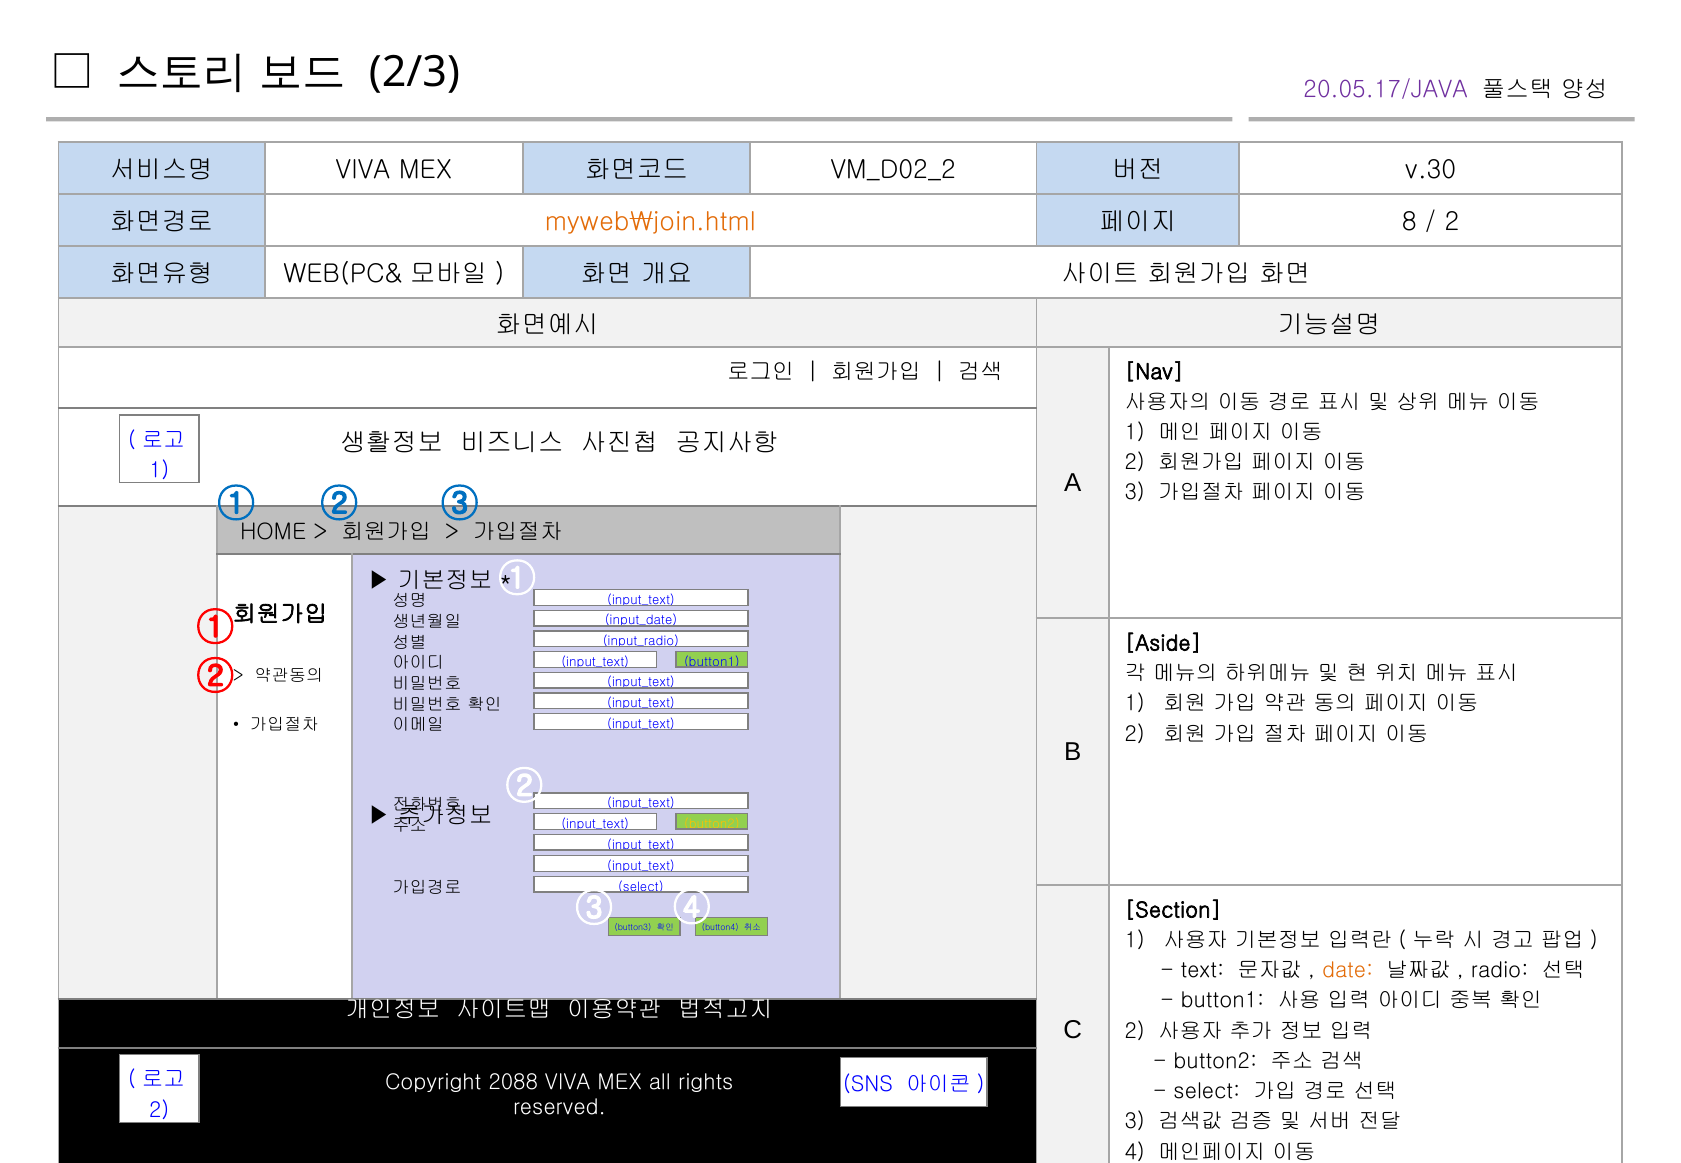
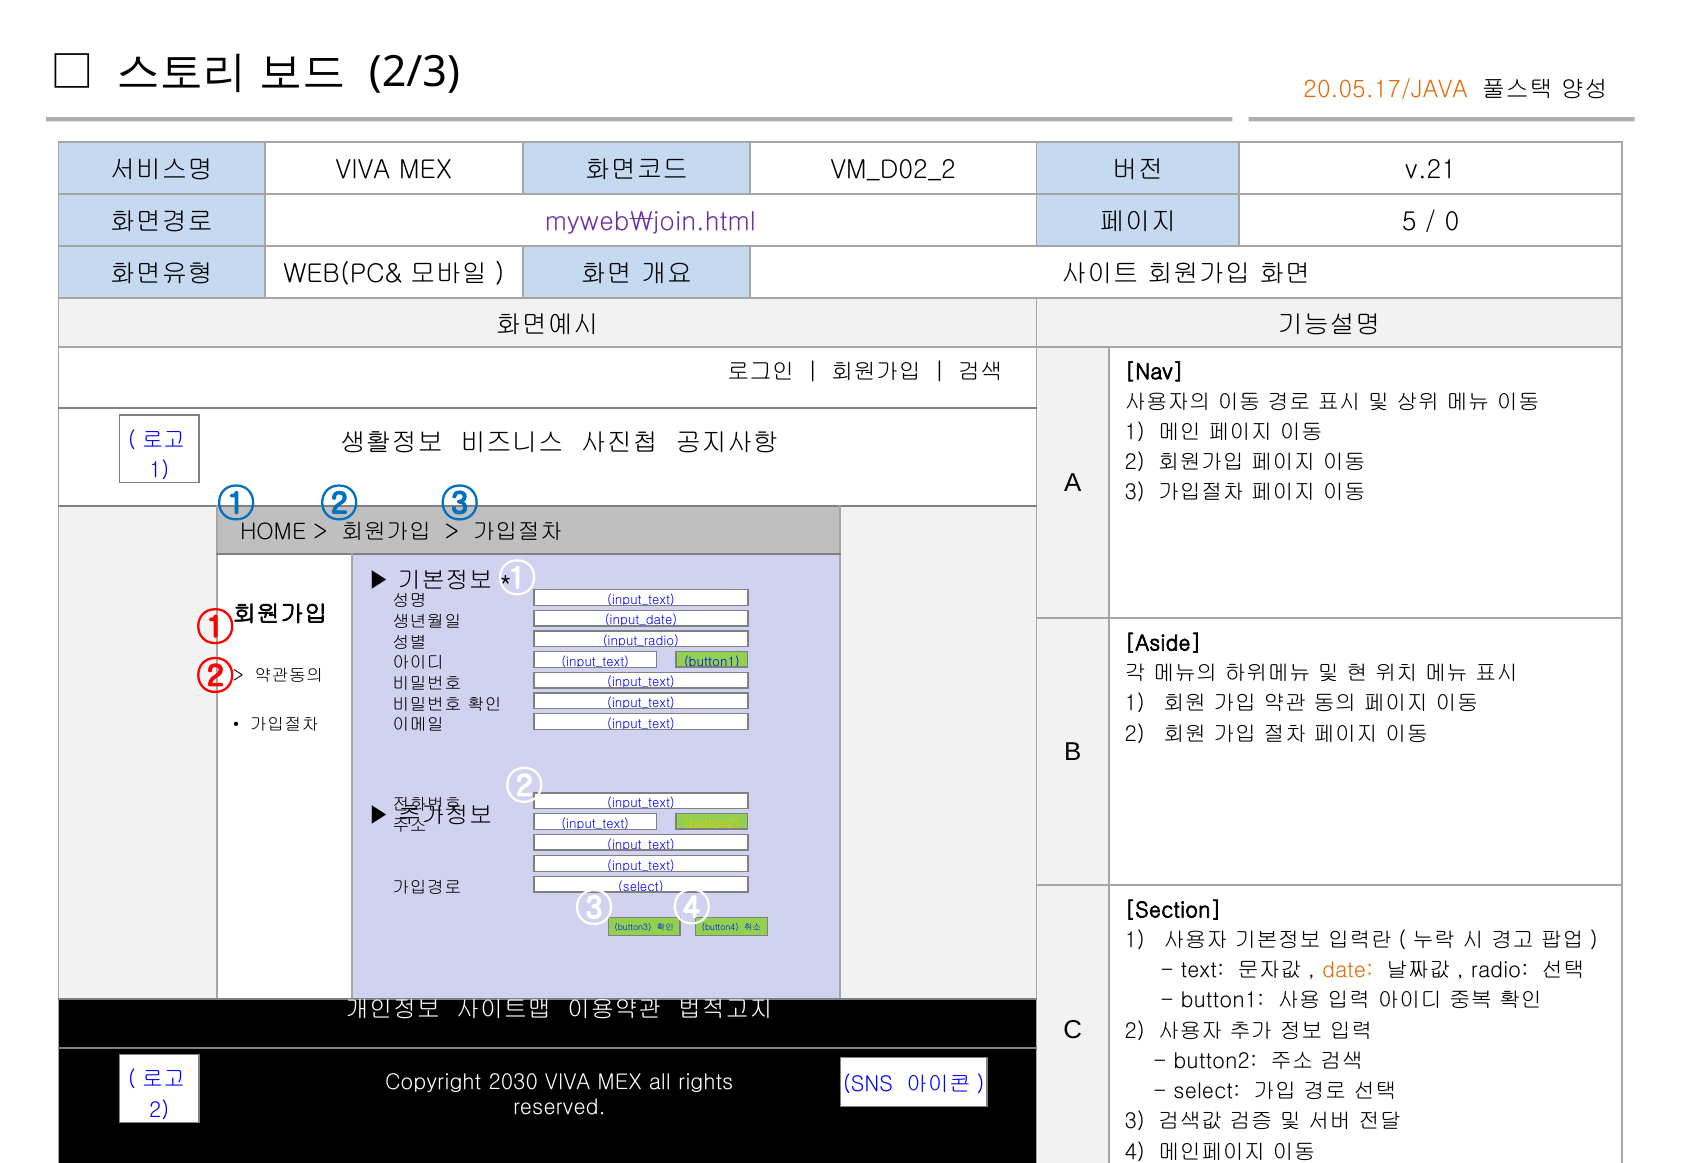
20.05.17/JAVA colour: purple -> orange
v.30: v.30 -> v.21
myweb\join.html colour: orange -> purple
8: 8 -> 5
2 at (1452, 222): 2 -> 0
2088: 2088 -> 2030
